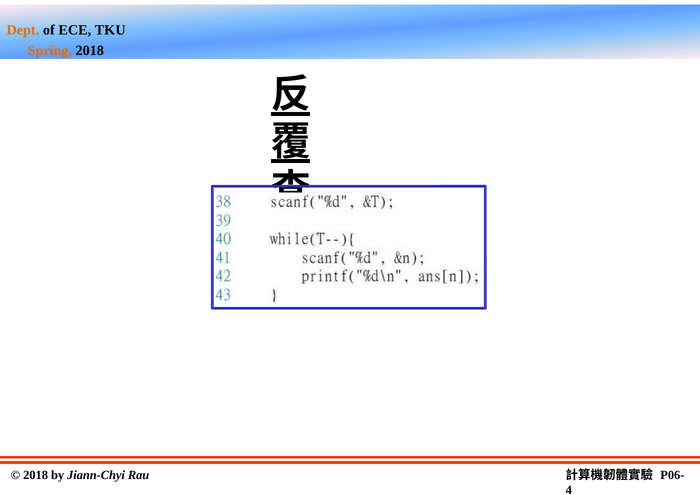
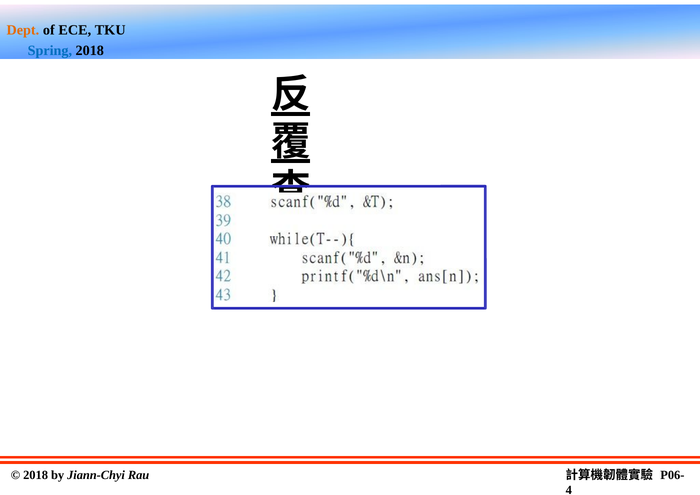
Spring colour: orange -> blue
